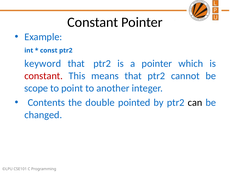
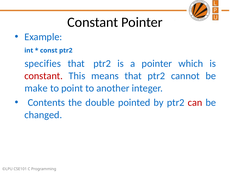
keyword: keyword -> specifies
scope: scope -> make
can colour: black -> red
